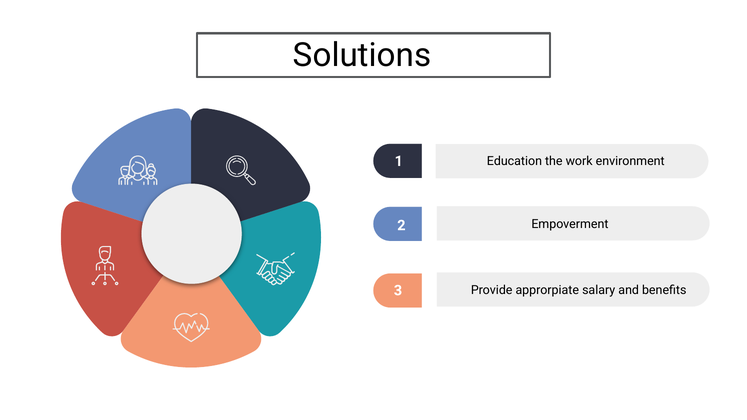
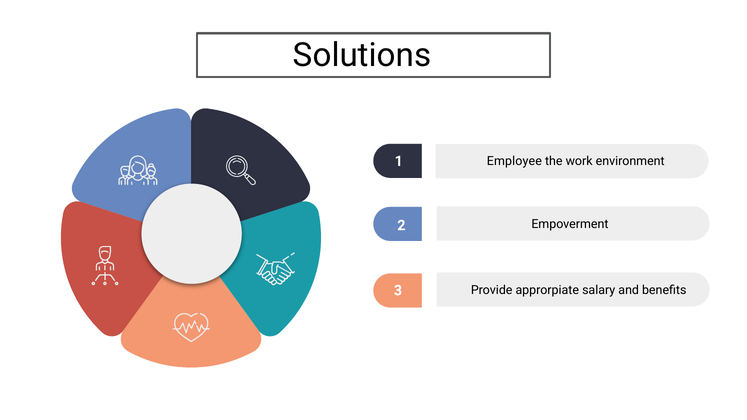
Education: Education -> Employee
